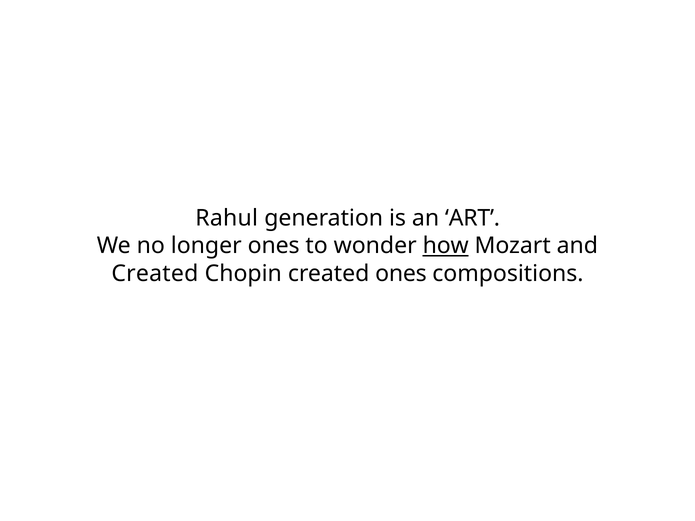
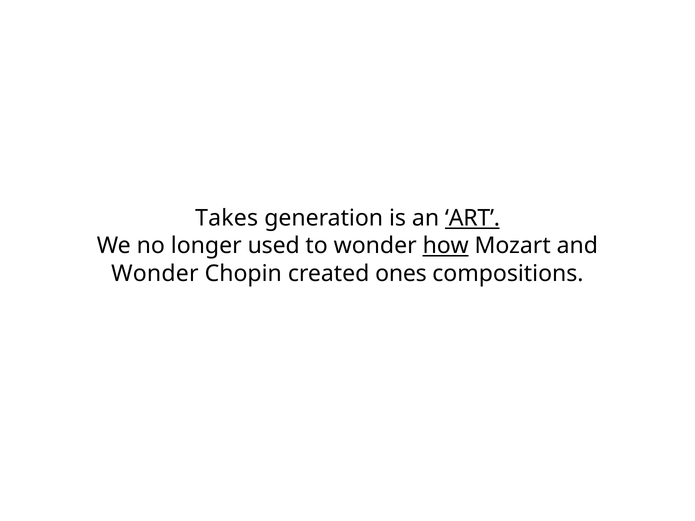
Rahul: Rahul -> Takes
ART underline: none -> present
longer ones: ones -> used
Created at (155, 274): Created -> Wonder
